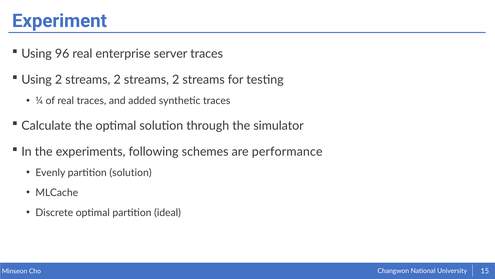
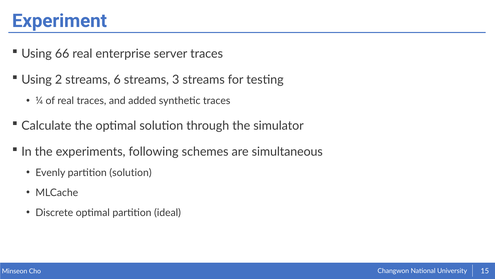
96: 96 -> 66
Using 2 streams 2: 2 -> 6
2 at (176, 80): 2 -> 3
performance: performance -> simultaneous
